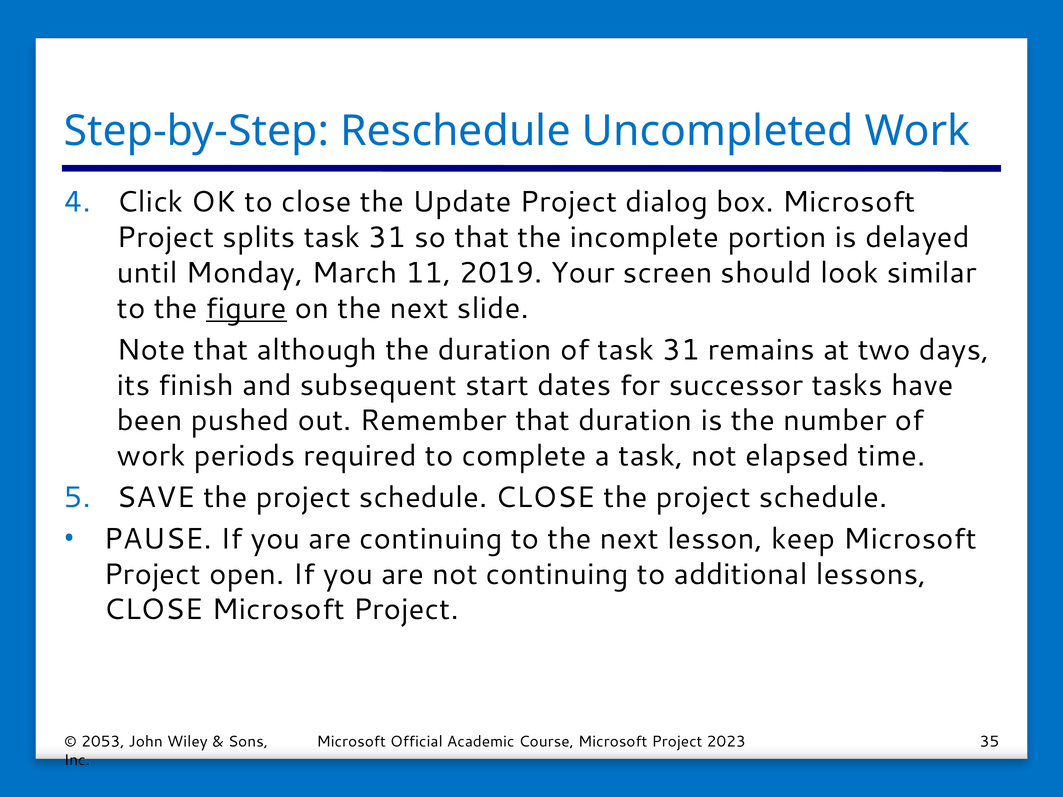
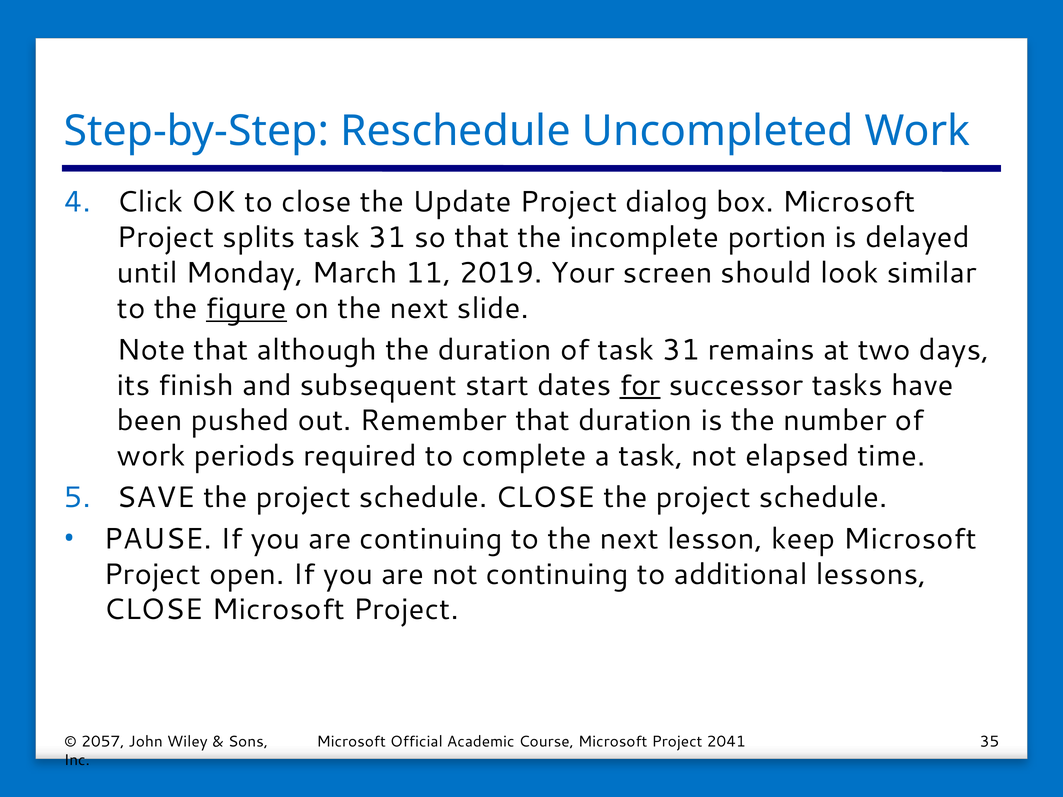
for underline: none -> present
2053: 2053 -> 2057
2023: 2023 -> 2041
